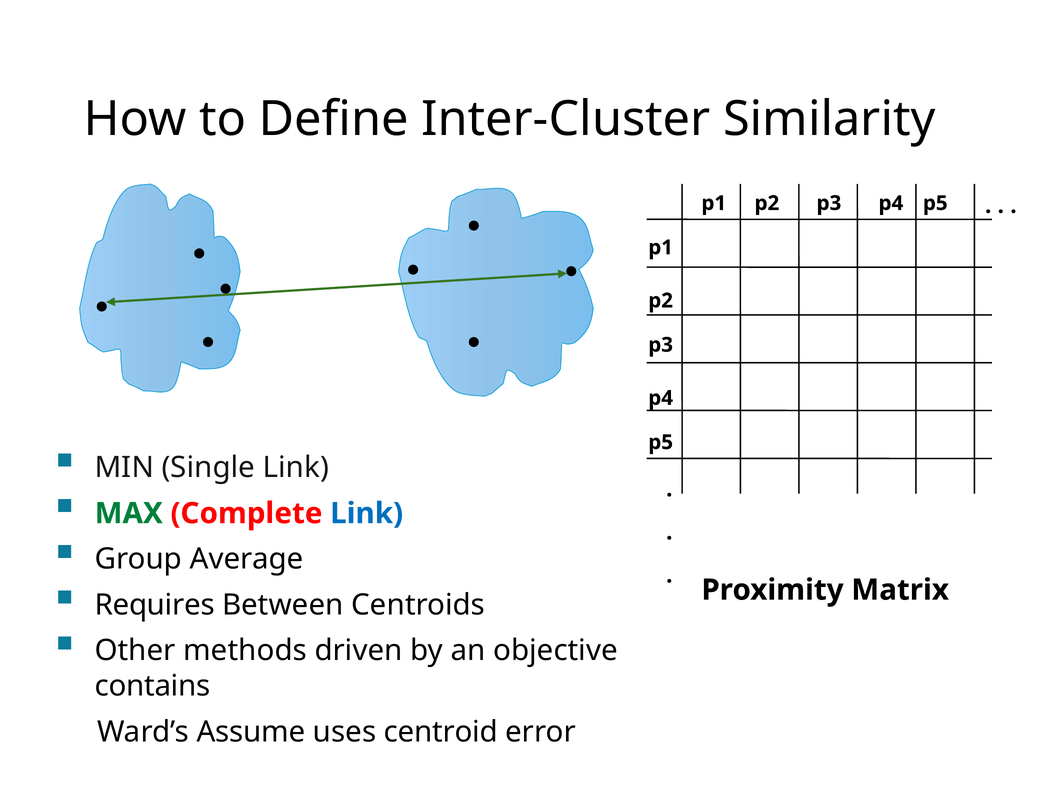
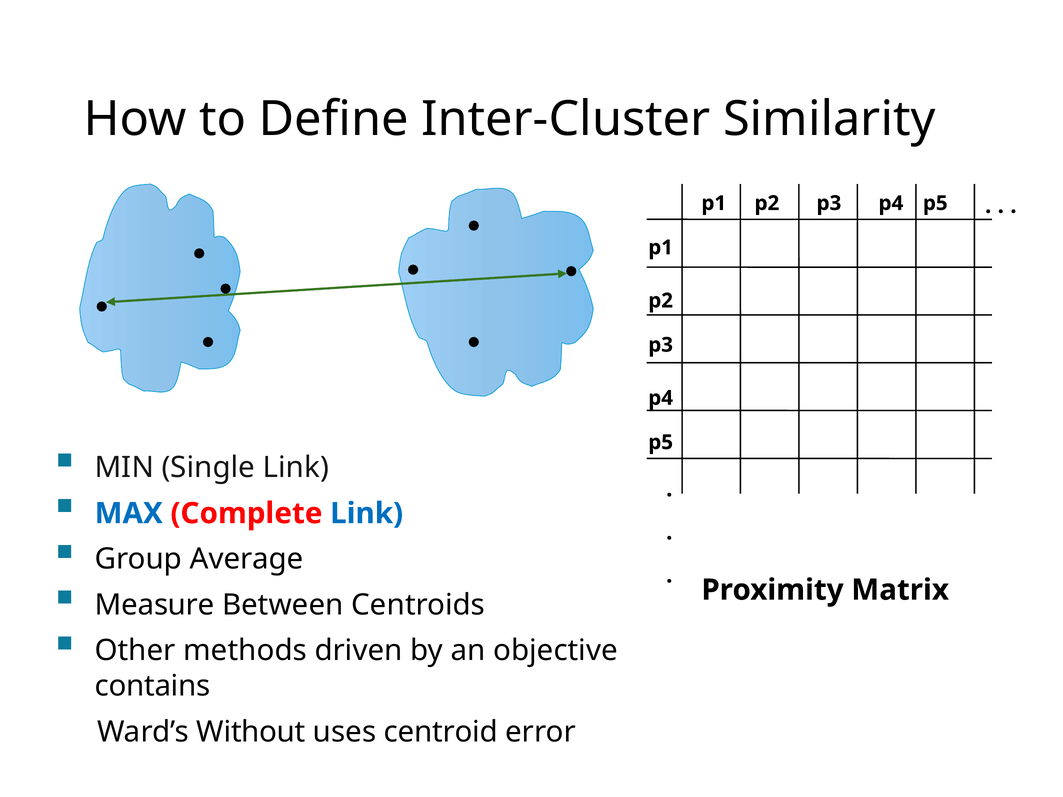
MAX colour: green -> blue
Requires: Requires -> Measure
Assume: Assume -> Without
